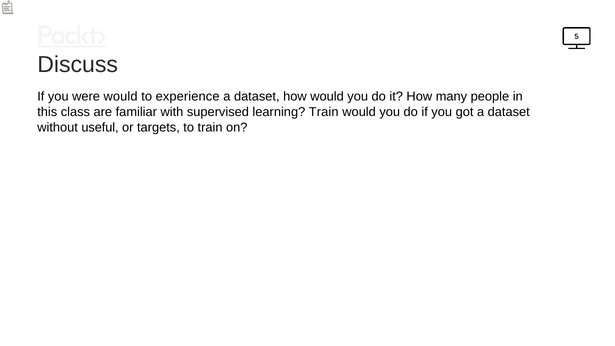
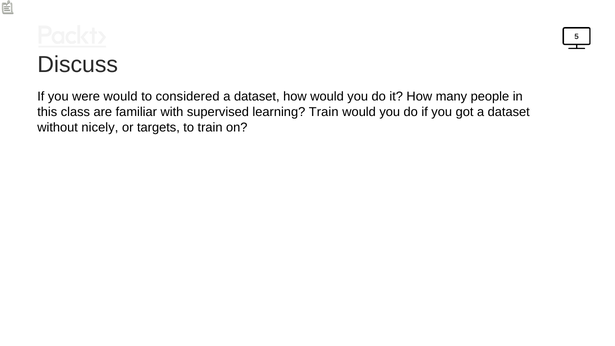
experience: experience -> considered
useful: useful -> nicely
